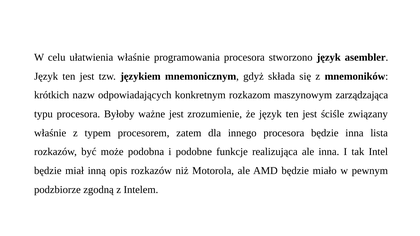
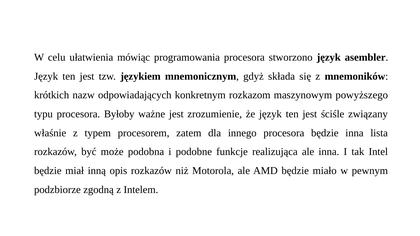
ułatwienia właśnie: właśnie -> mówiąc
zarządzająca: zarządzająca -> powyższego
